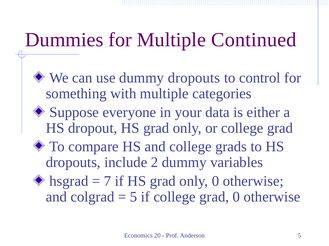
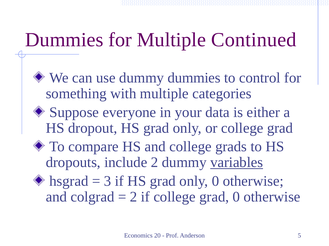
dummy dropouts: dropouts -> dummies
variables underline: none -> present
7: 7 -> 3
5 at (134, 197): 5 -> 2
